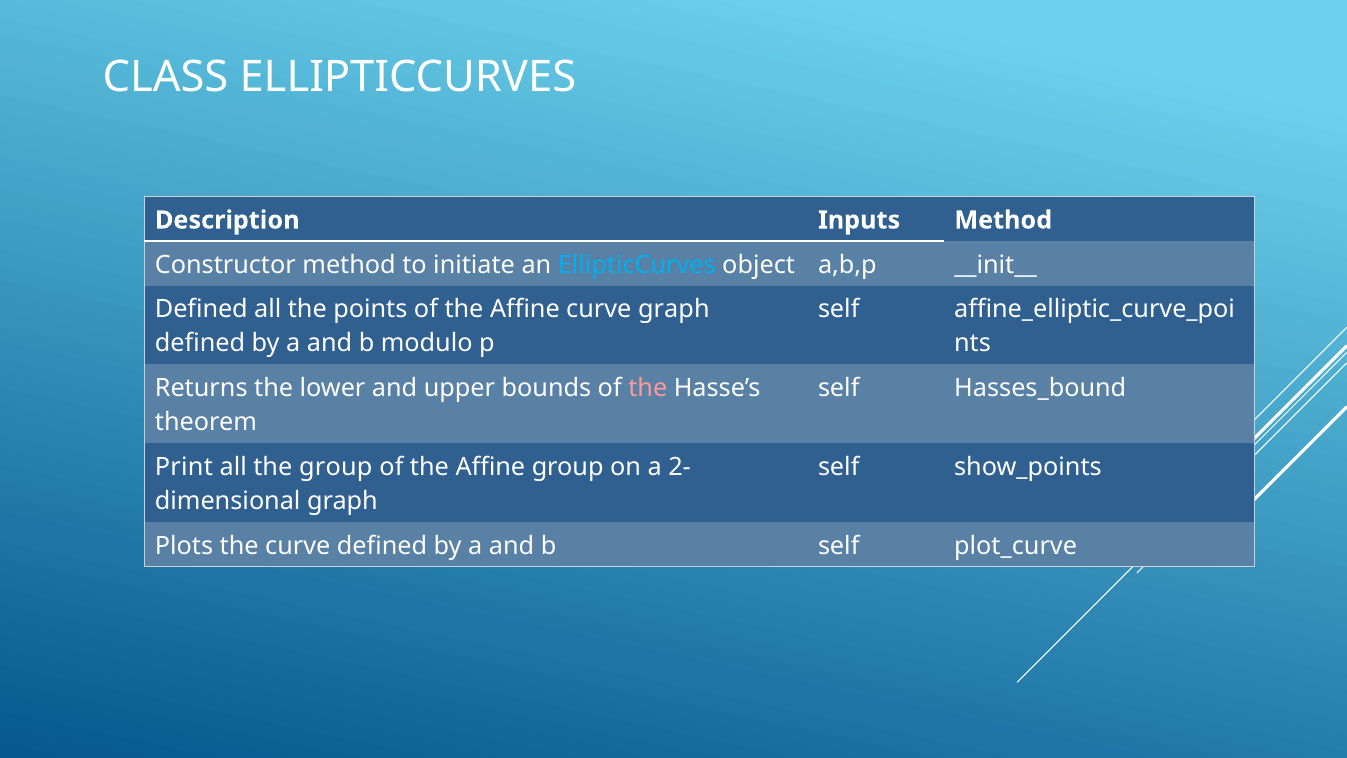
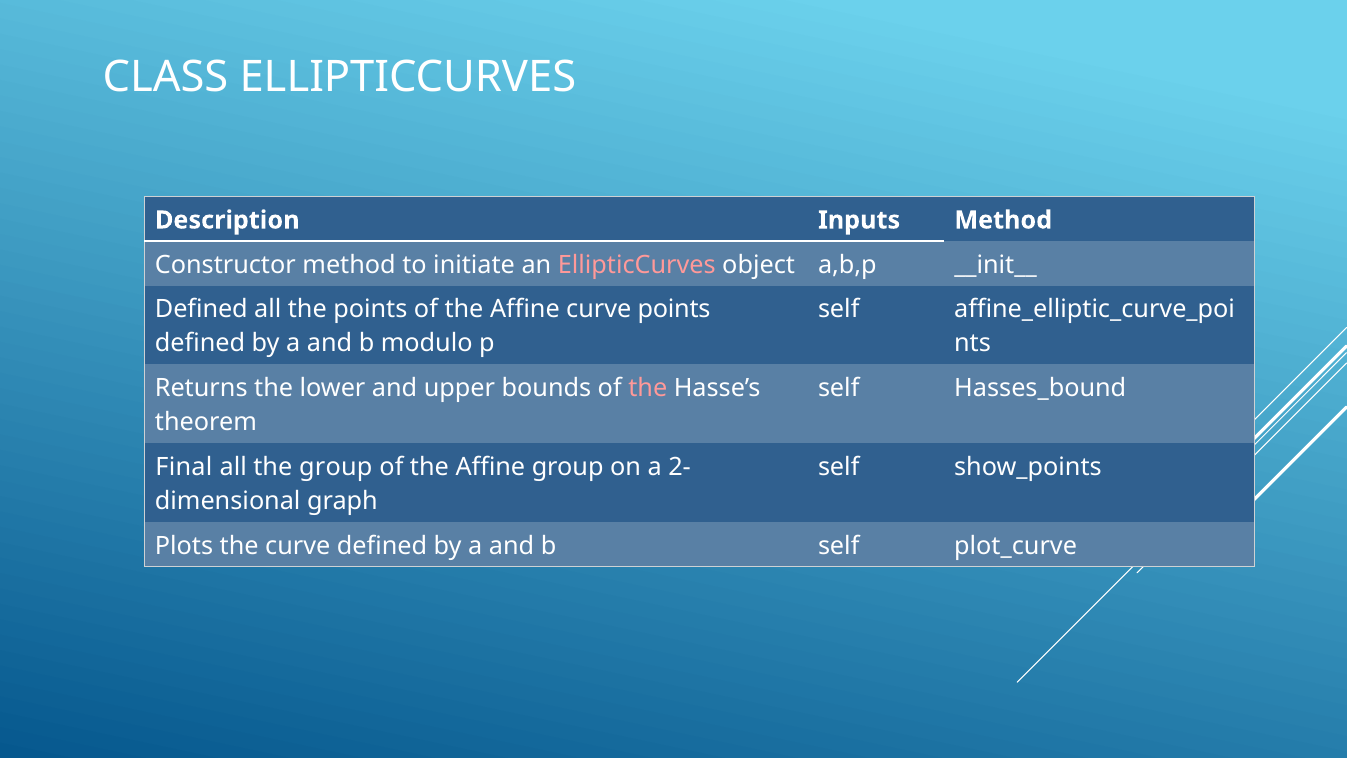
EllipticCurves at (637, 265) colour: light blue -> pink
curve graph: graph -> points
Print: Print -> Final
